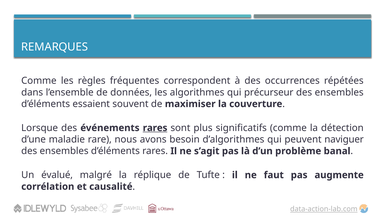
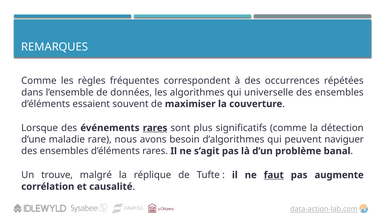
précurseur: précurseur -> universelle
évalué: évalué -> trouve
faut underline: none -> present
